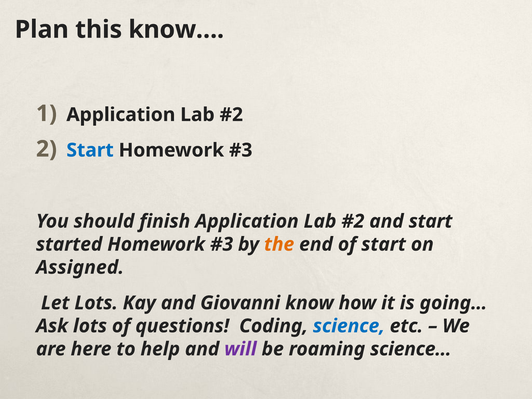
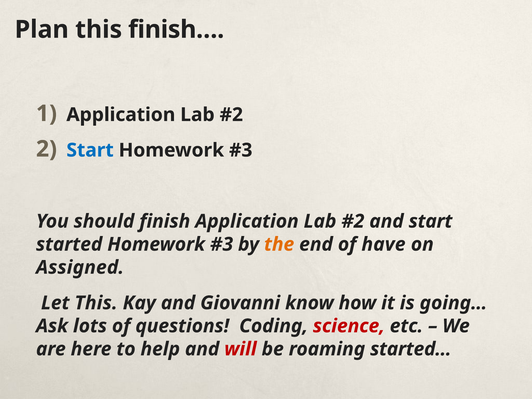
know…: know… -> finish…
of start: start -> have
Let Lots: Lots -> This
science colour: blue -> red
will colour: purple -> red
science…: science… -> started…
